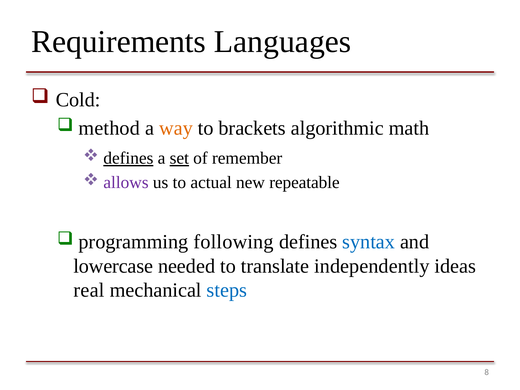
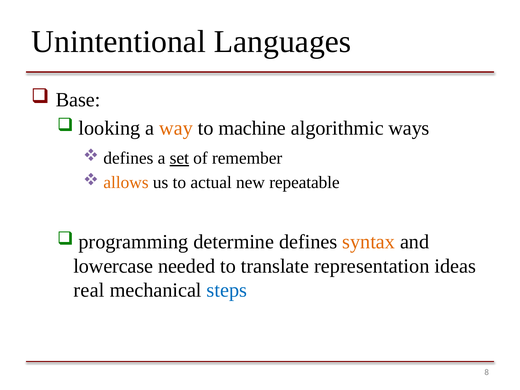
Requirements: Requirements -> Unintentional
Cold: Cold -> Base
method: method -> looking
brackets: brackets -> machine
math: math -> ways
defines at (128, 158) underline: present -> none
allows colour: purple -> orange
following: following -> determine
syntax colour: blue -> orange
independently: independently -> representation
